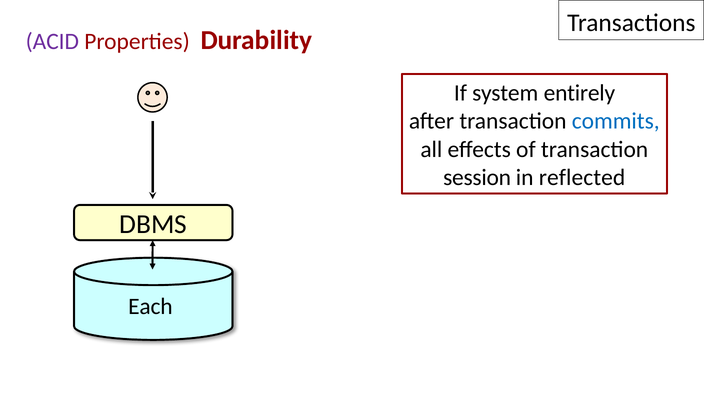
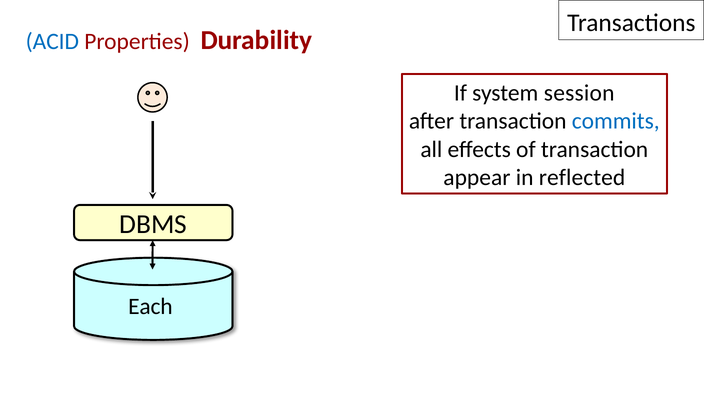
ACID colour: purple -> blue
entirely: entirely -> session
session: session -> appear
